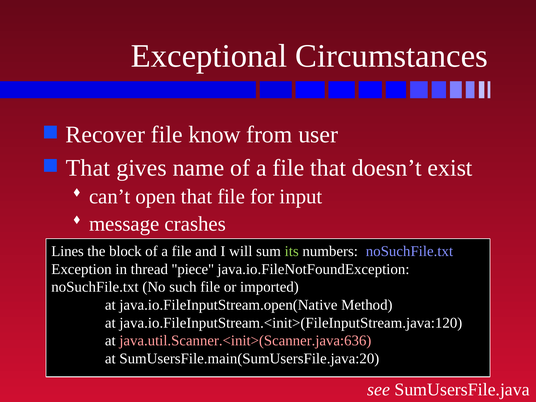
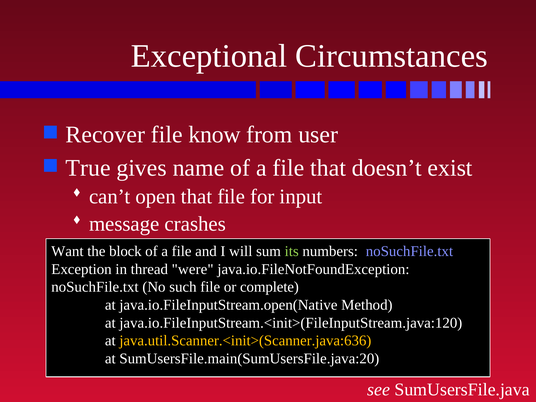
That at (88, 168): That -> True
Lines: Lines -> Want
piece: piece -> were
imported: imported -> complete
java.util.Scanner.<init>(Scanner.java:636 colour: pink -> yellow
